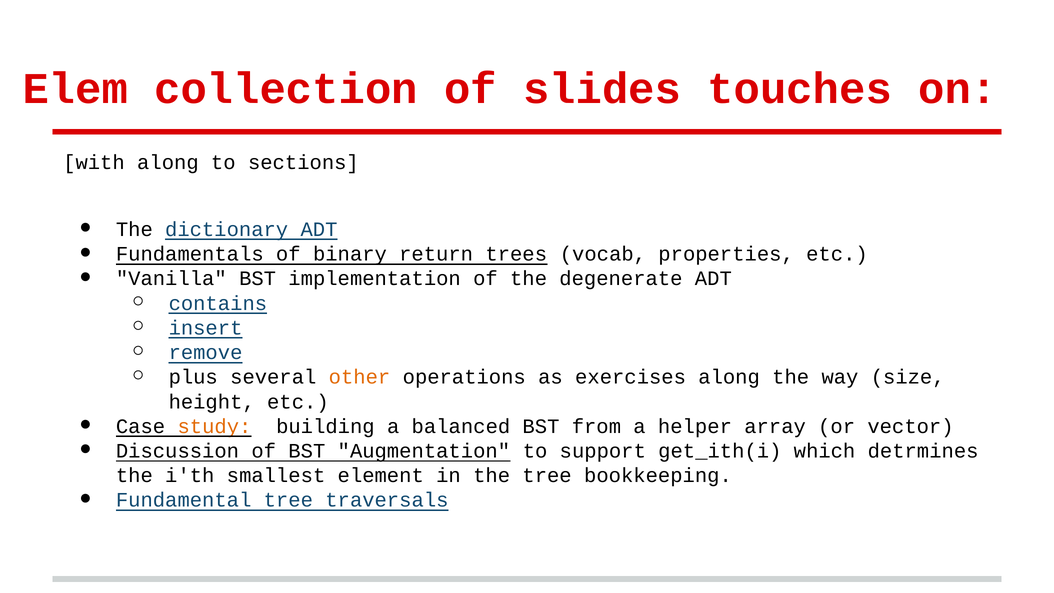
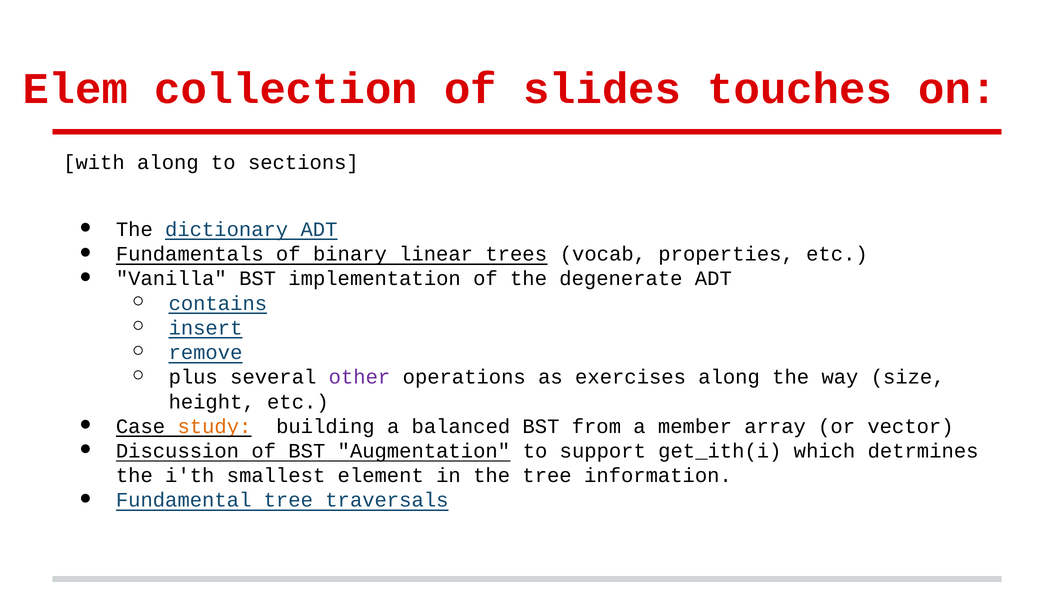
return: return -> linear
other colour: orange -> purple
helper: helper -> member
bookkeeping: bookkeeping -> information
